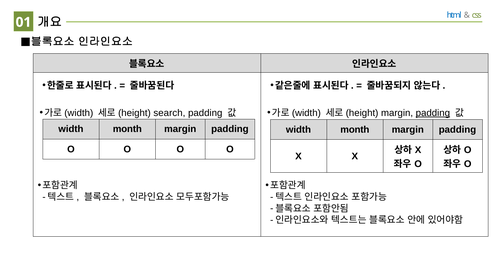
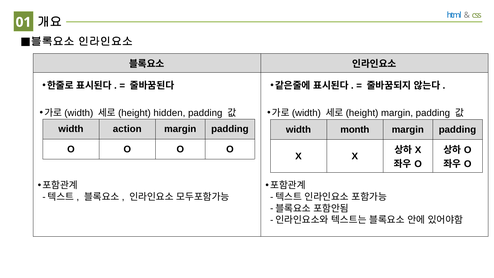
search: search -> hidden
padding at (433, 113) underline: present -> none
month at (127, 129): month -> action
